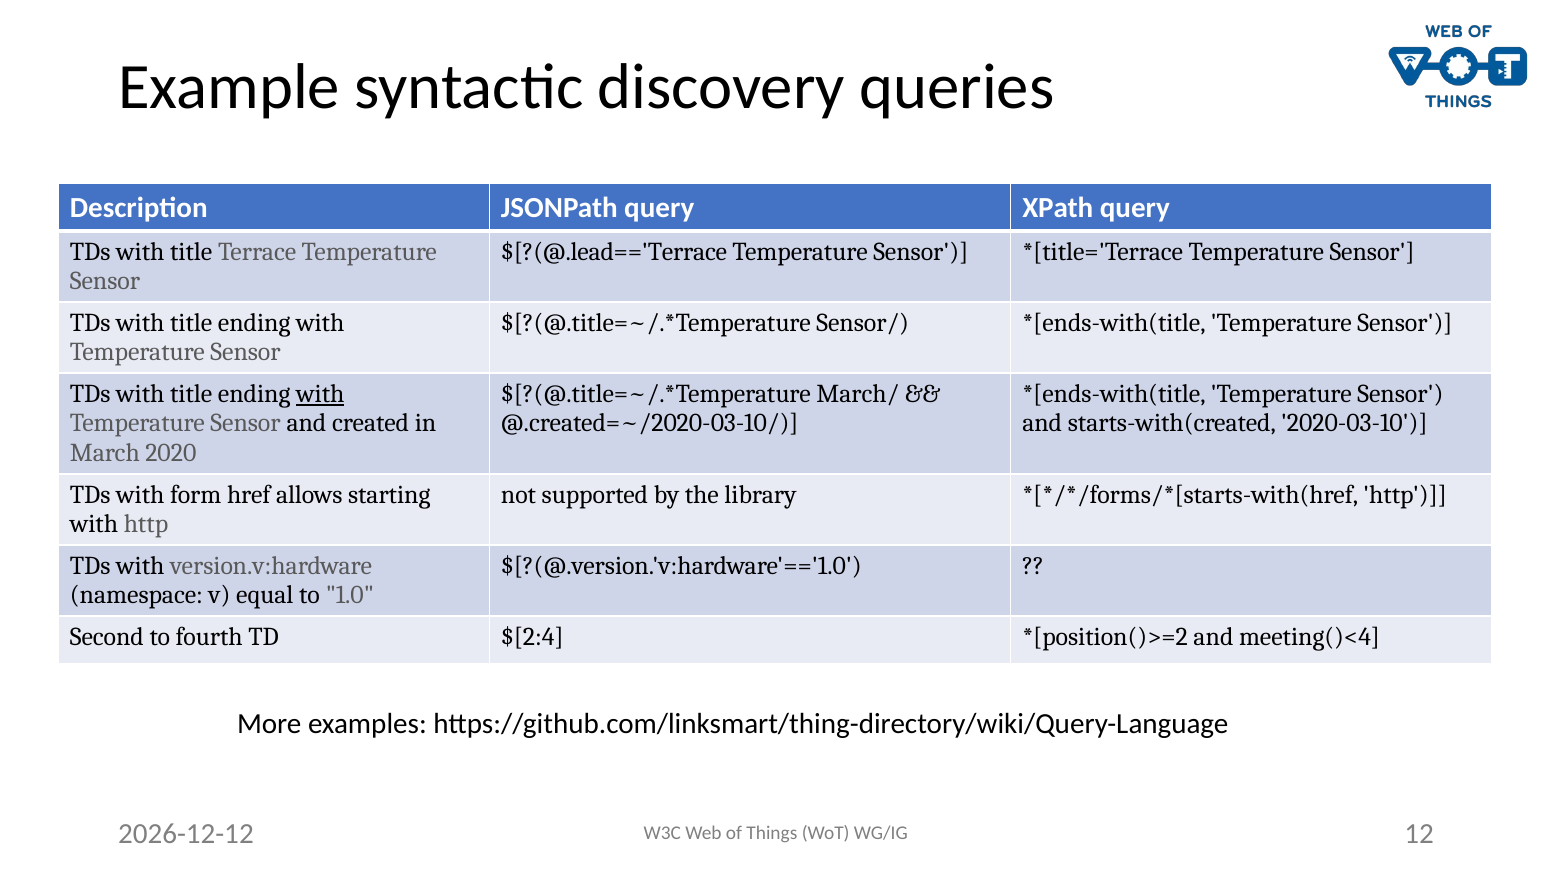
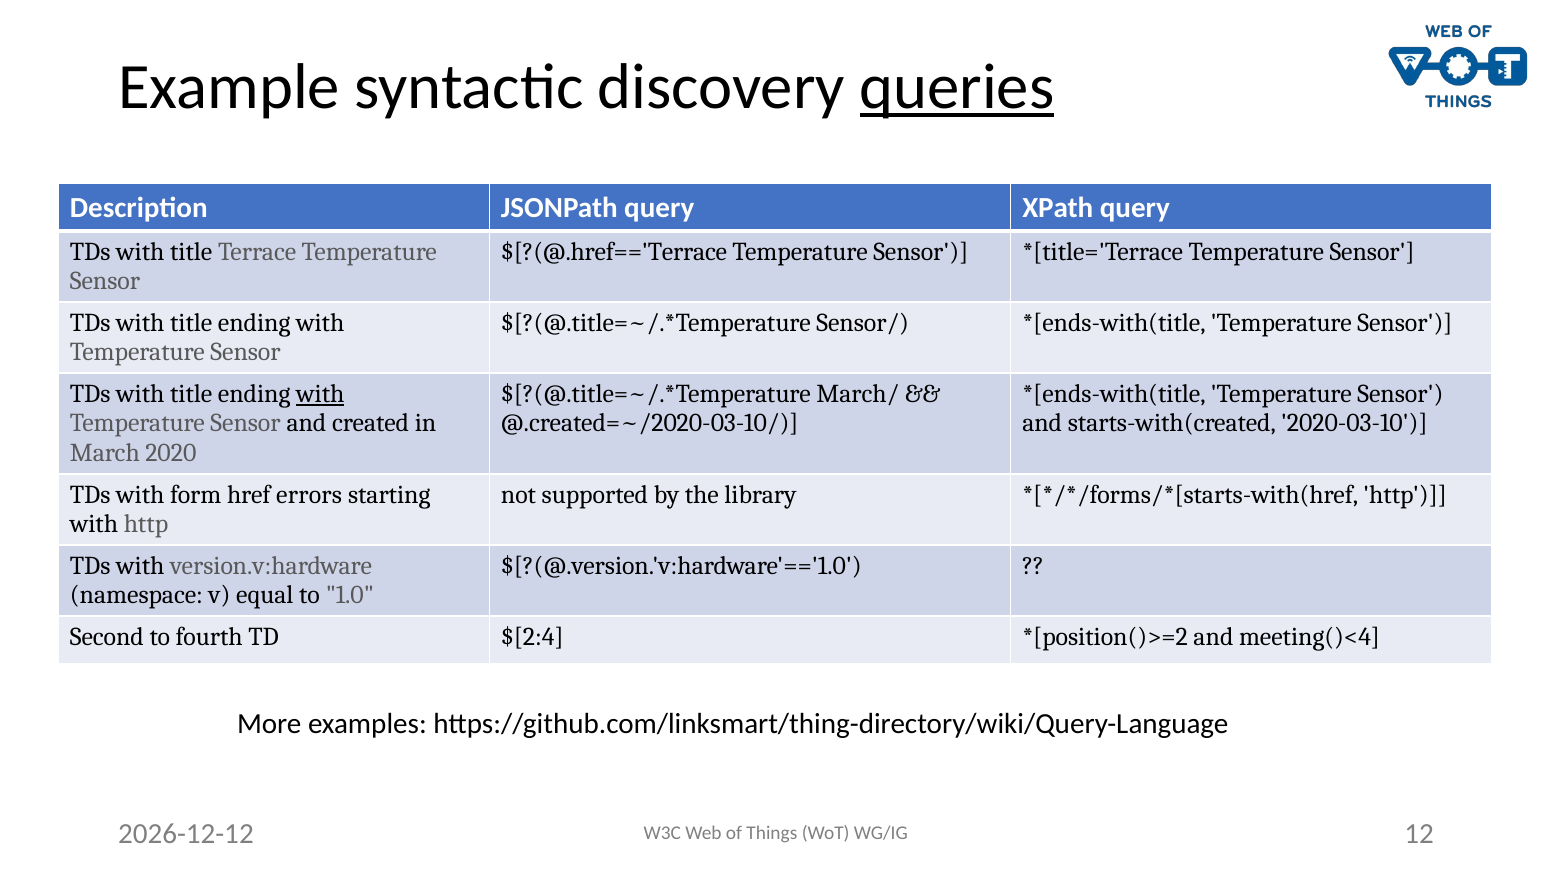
queries underline: none -> present
$[?(@.lead=='Terrace: $[?(@.lead=='Terrace -> $[?(@.href=='Terrace
allows: allows -> errors
